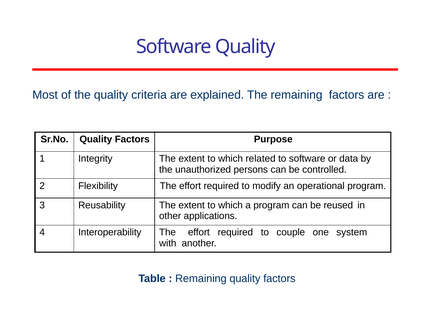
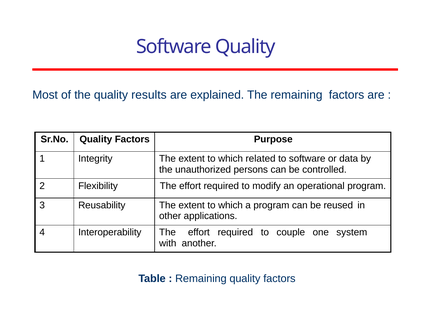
criteria: criteria -> results
